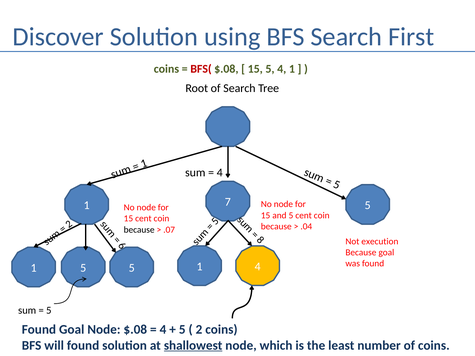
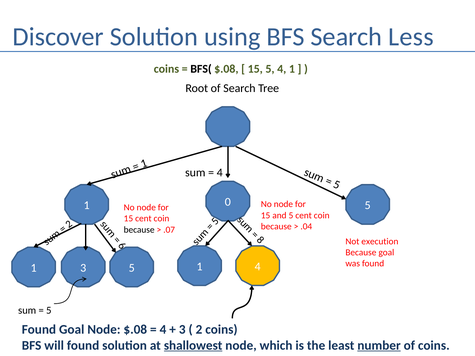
First: First -> Less
BFS( colour: red -> black
7: 7 -> 0
1 5: 5 -> 3
5 at (182, 330): 5 -> 3
number underline: none -> present
